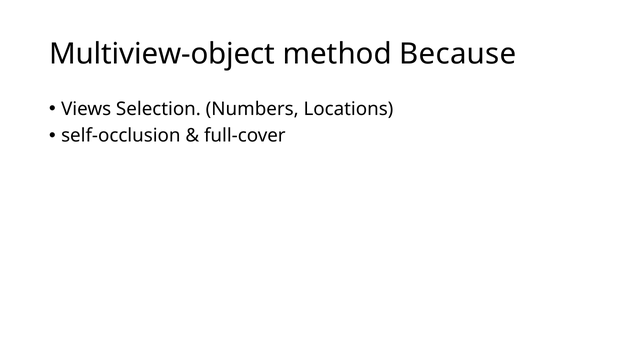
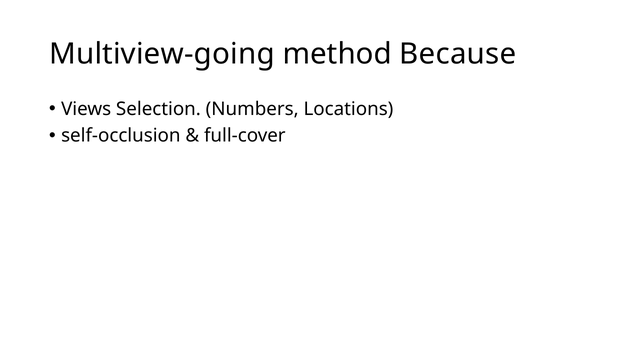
Multiview-object: Multiview-object -> Multiview-going
